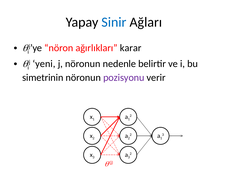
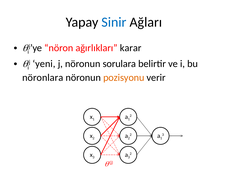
nedenle: nedenle -> sorulara
simetrinin: simetrinin -> nöronlara
pozisyonu colour: purple -> orange
